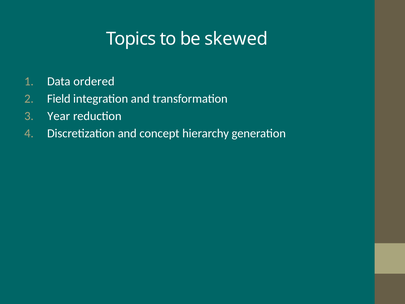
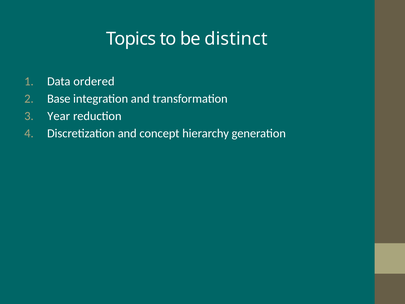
skewed: skewed -> distinct
Field: Field -> Base
